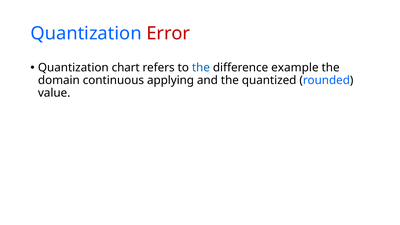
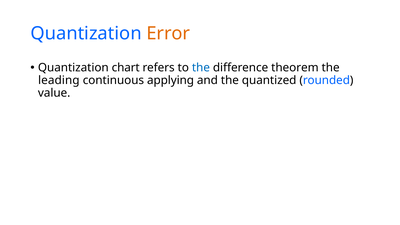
Error colour: red -> orange
example: example -> theorem
domain: domain -> leading
